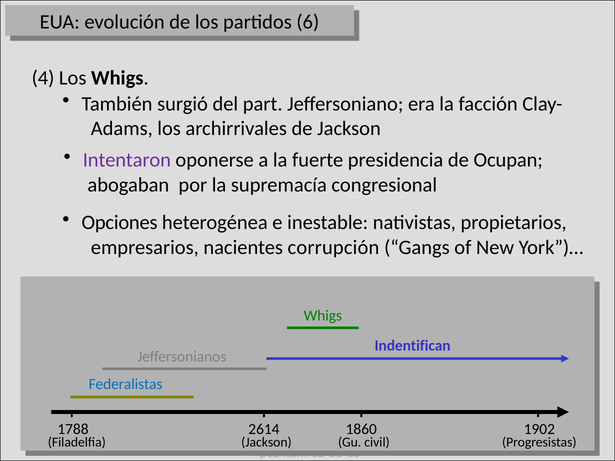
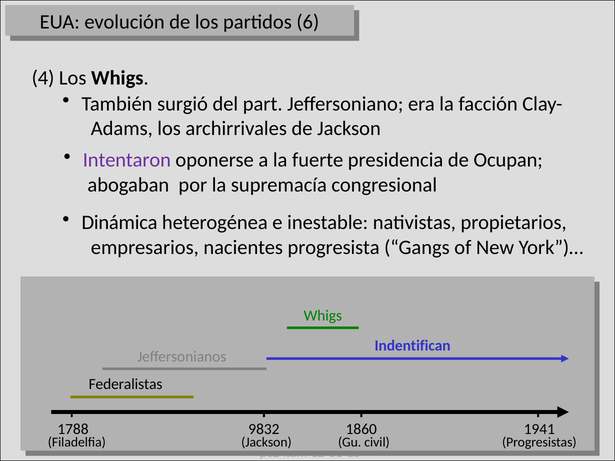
Opciones: Opciones -> Dinámica
corrupción: corrupción -> progresista
Federalistas colour: blue -> black
2614: 2614 -> 9832
1902: 1902 -> 1941
